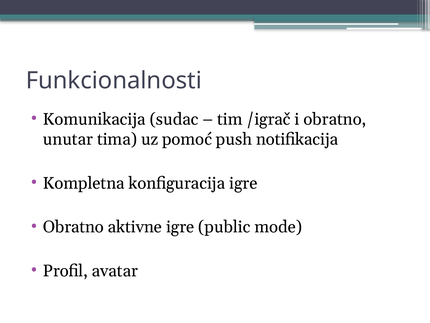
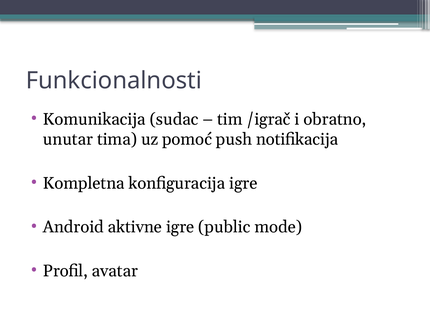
Obratno at (73, 227): Obratno -> Android
